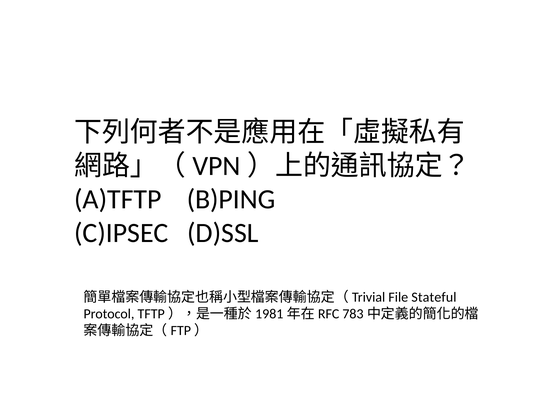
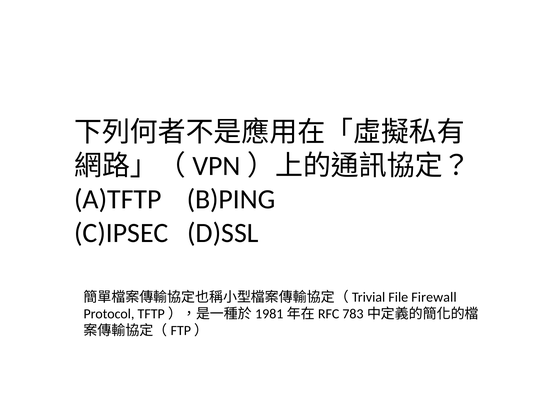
Stateful: Stateful -> Firewall
